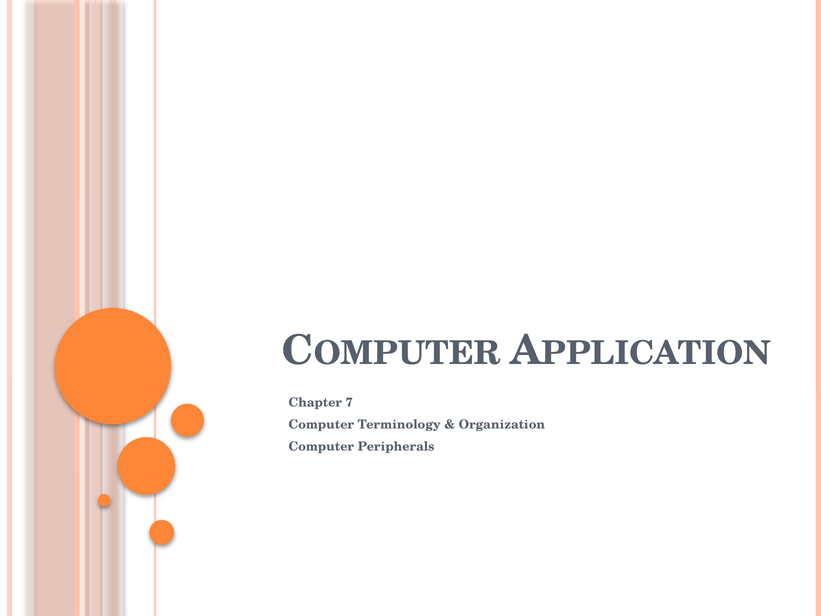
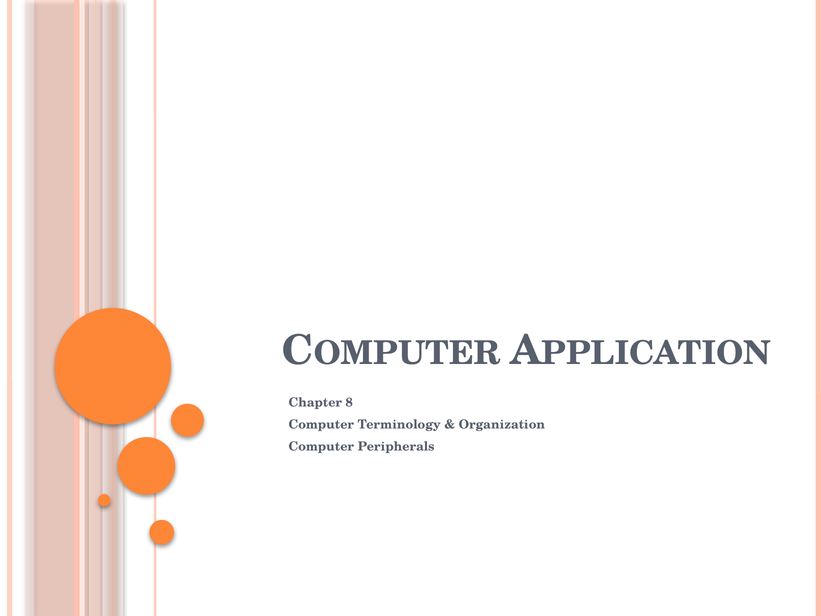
7: 7 -> 8
